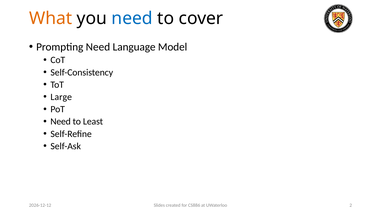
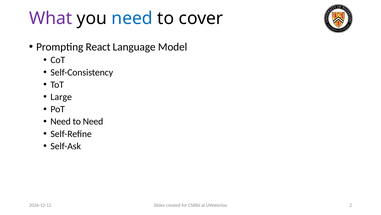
What colour: orange -> purple
Prompting Need: Need -> React
to Least: Least -> Need
